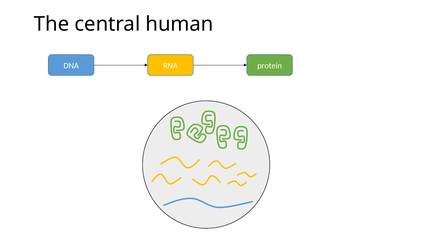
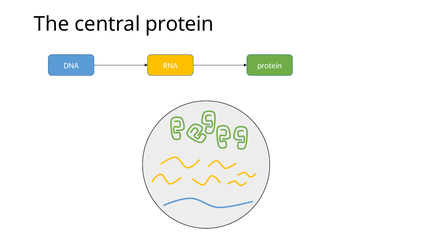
central human: human -> protein
